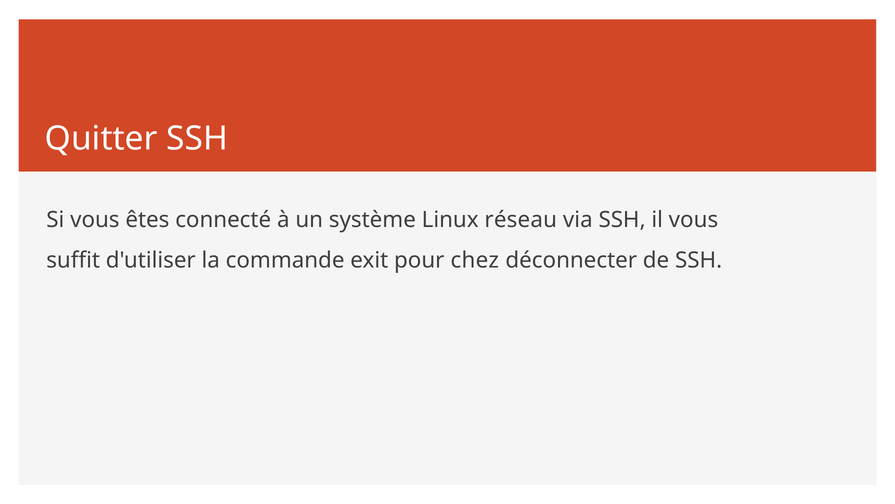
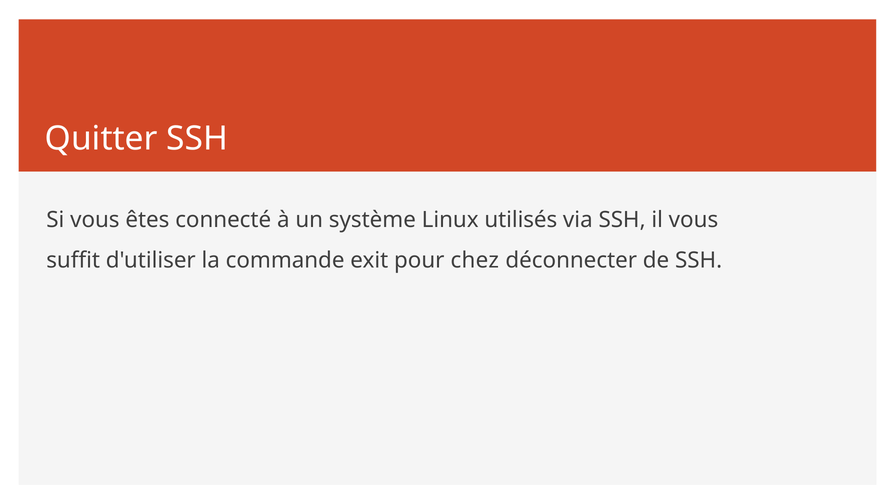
réseau: réseau -> utilisés
